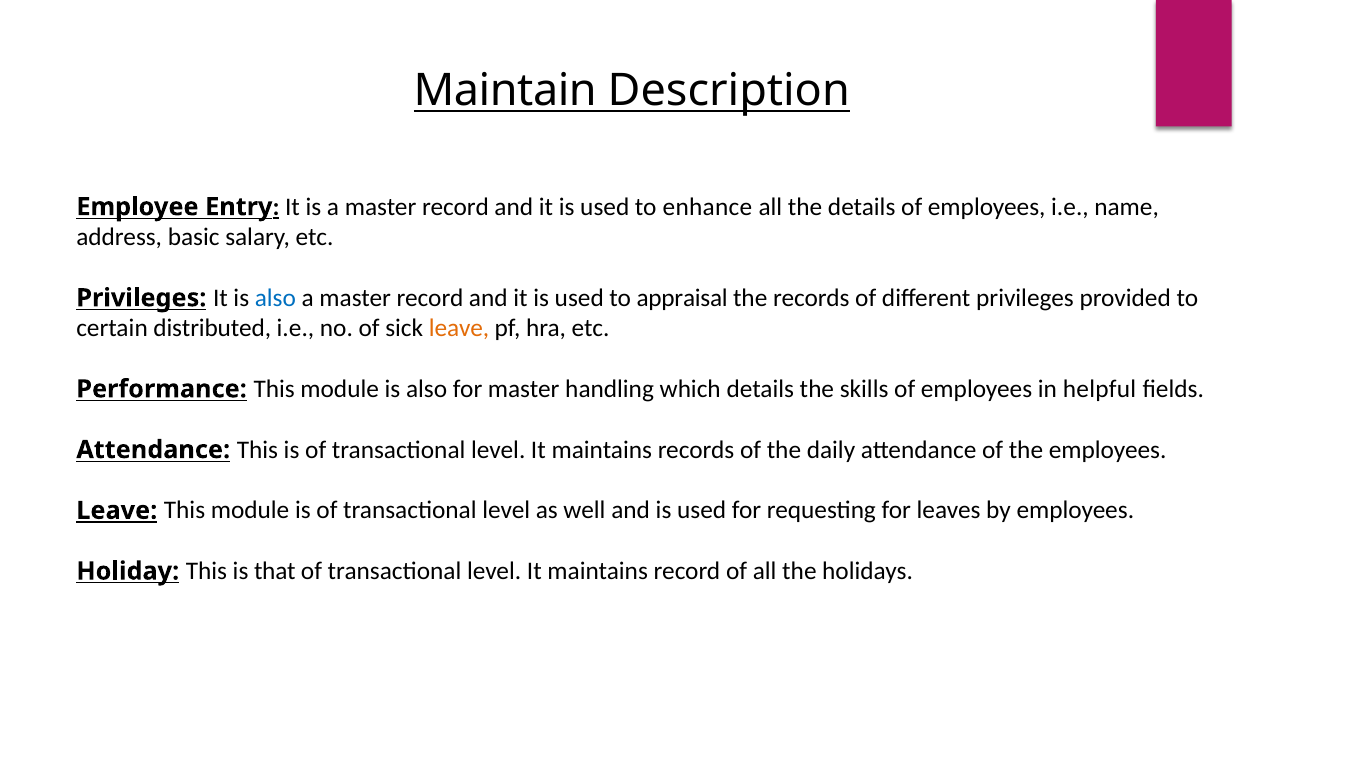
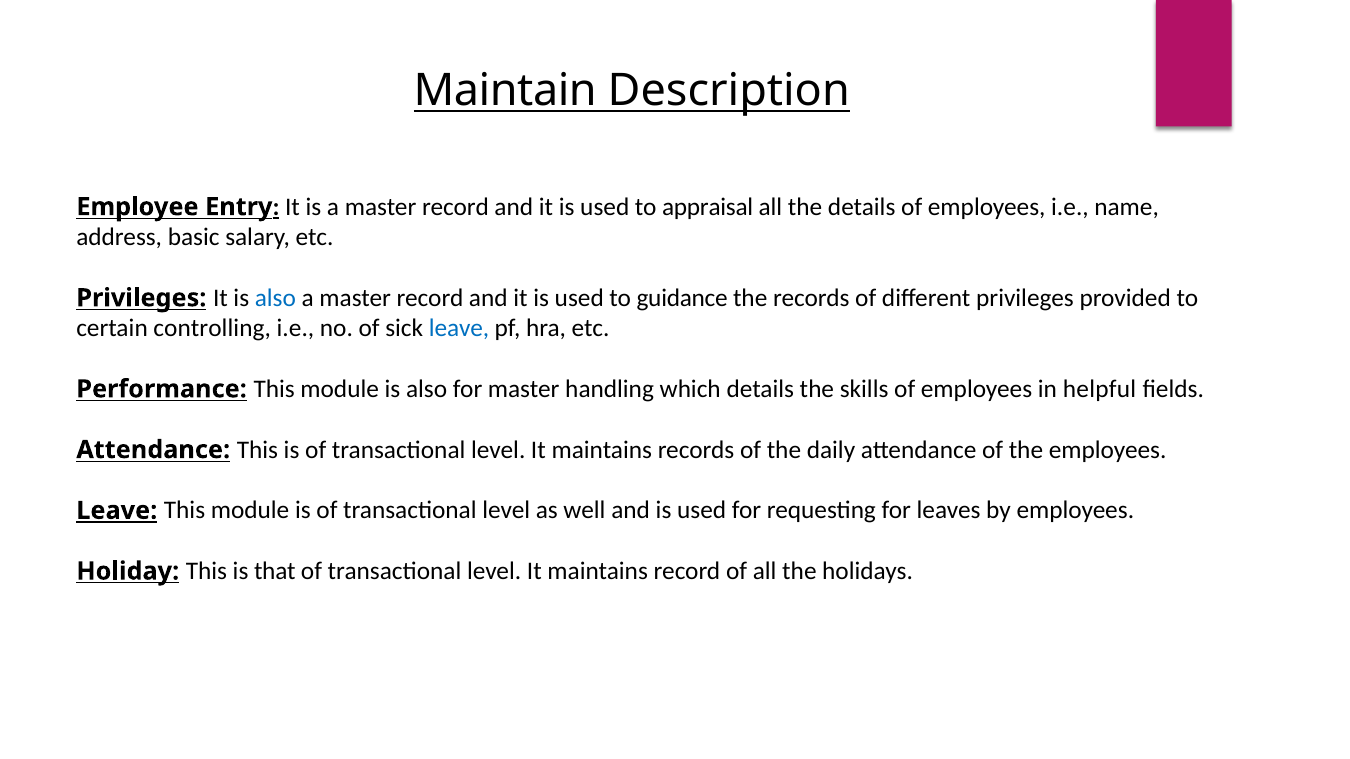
enhance: enhance -> appraisal
appraisal: appraisal -> guidance
distributed: distributed -> controlling
leave at (459, 328) colour: orange -> blue
